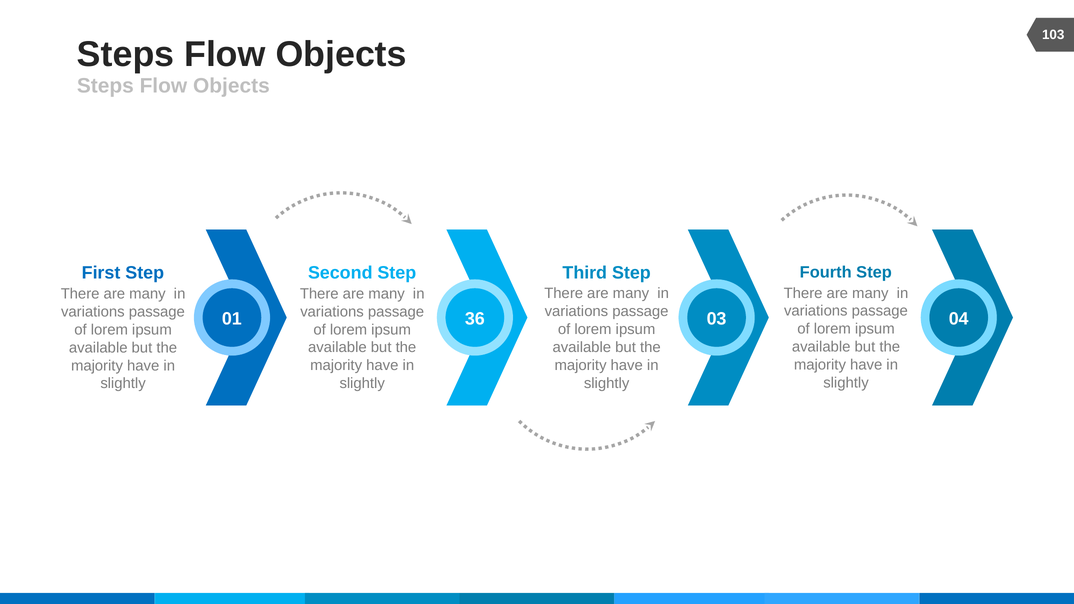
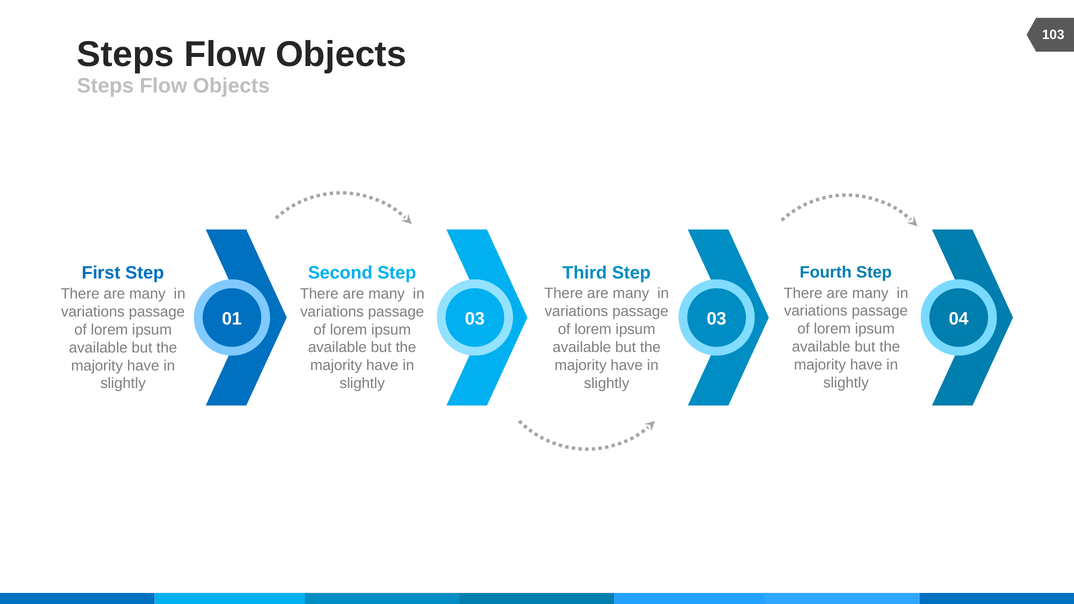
01 36: 36 -> 03
